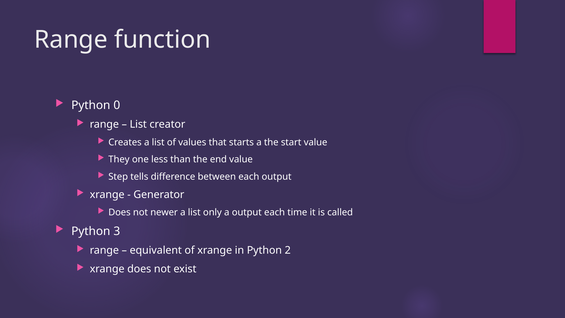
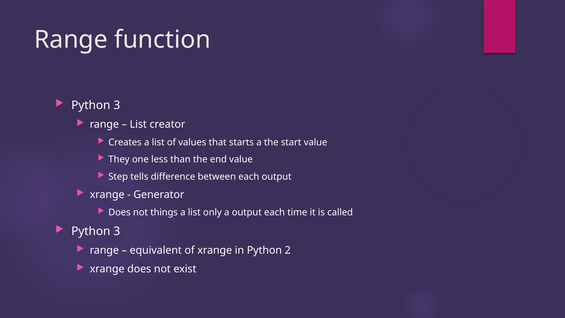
0 at (117, 105): 0 -> 3
newer: newer -> things
